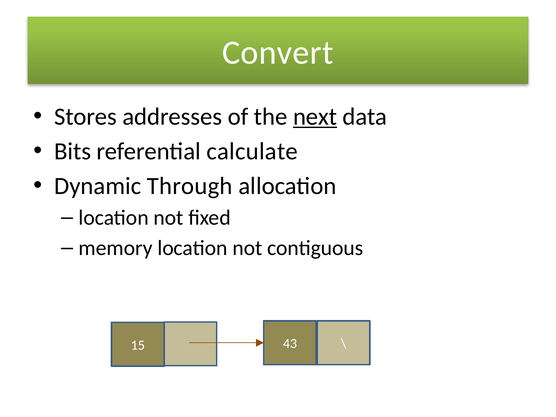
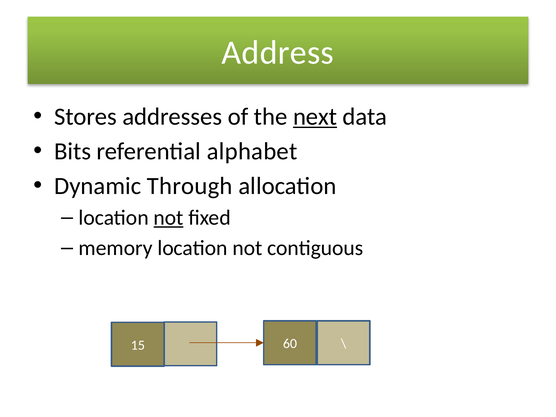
Convert: Convert -> Address
calculate: calculate -> alphabet
not at (169, 218) underline: none -> present
43: 43 -> 60
